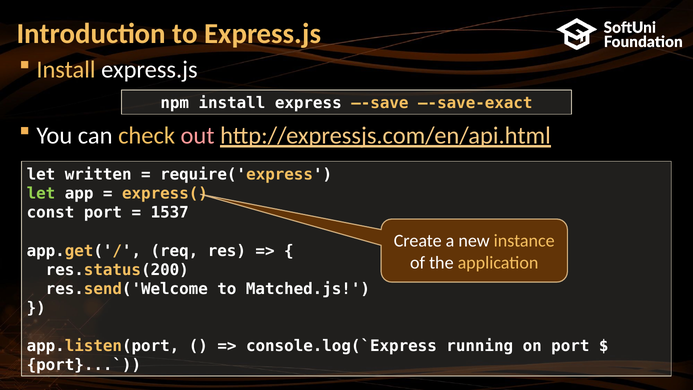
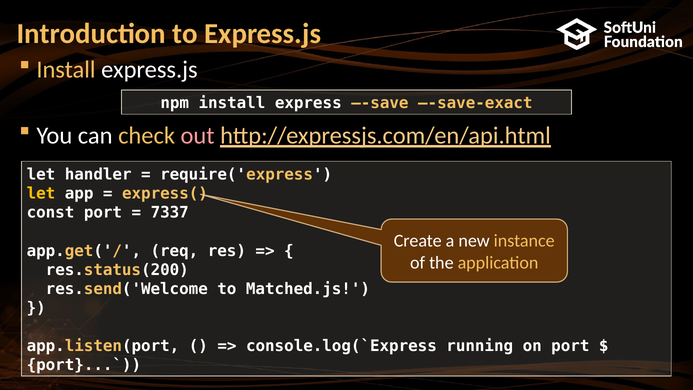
written: written -> handler
let at (41, 194) colour: light green -> yellow
1537: 1537 -> 7337
